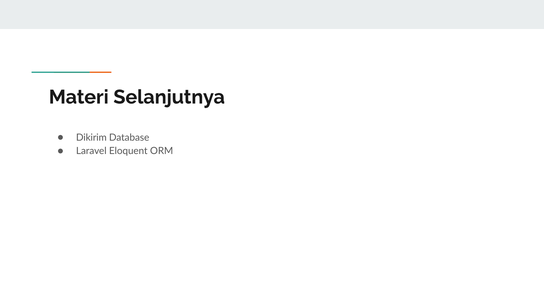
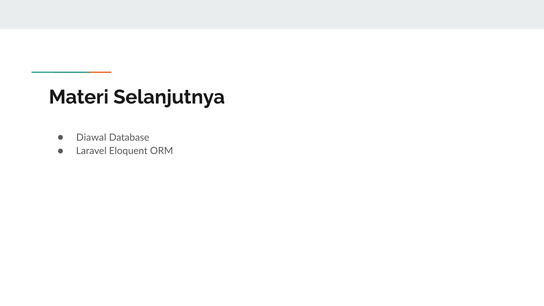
Dikirim: Dikirim -> Diawal
